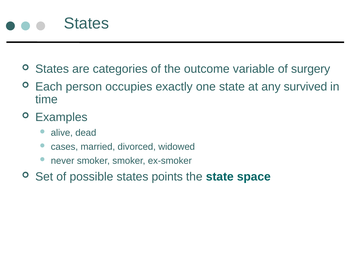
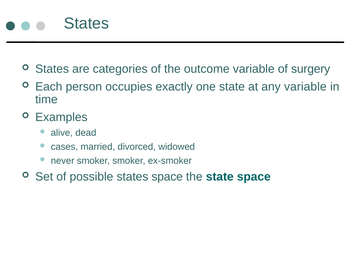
any survived: survived -> variable
states points: points -> space
